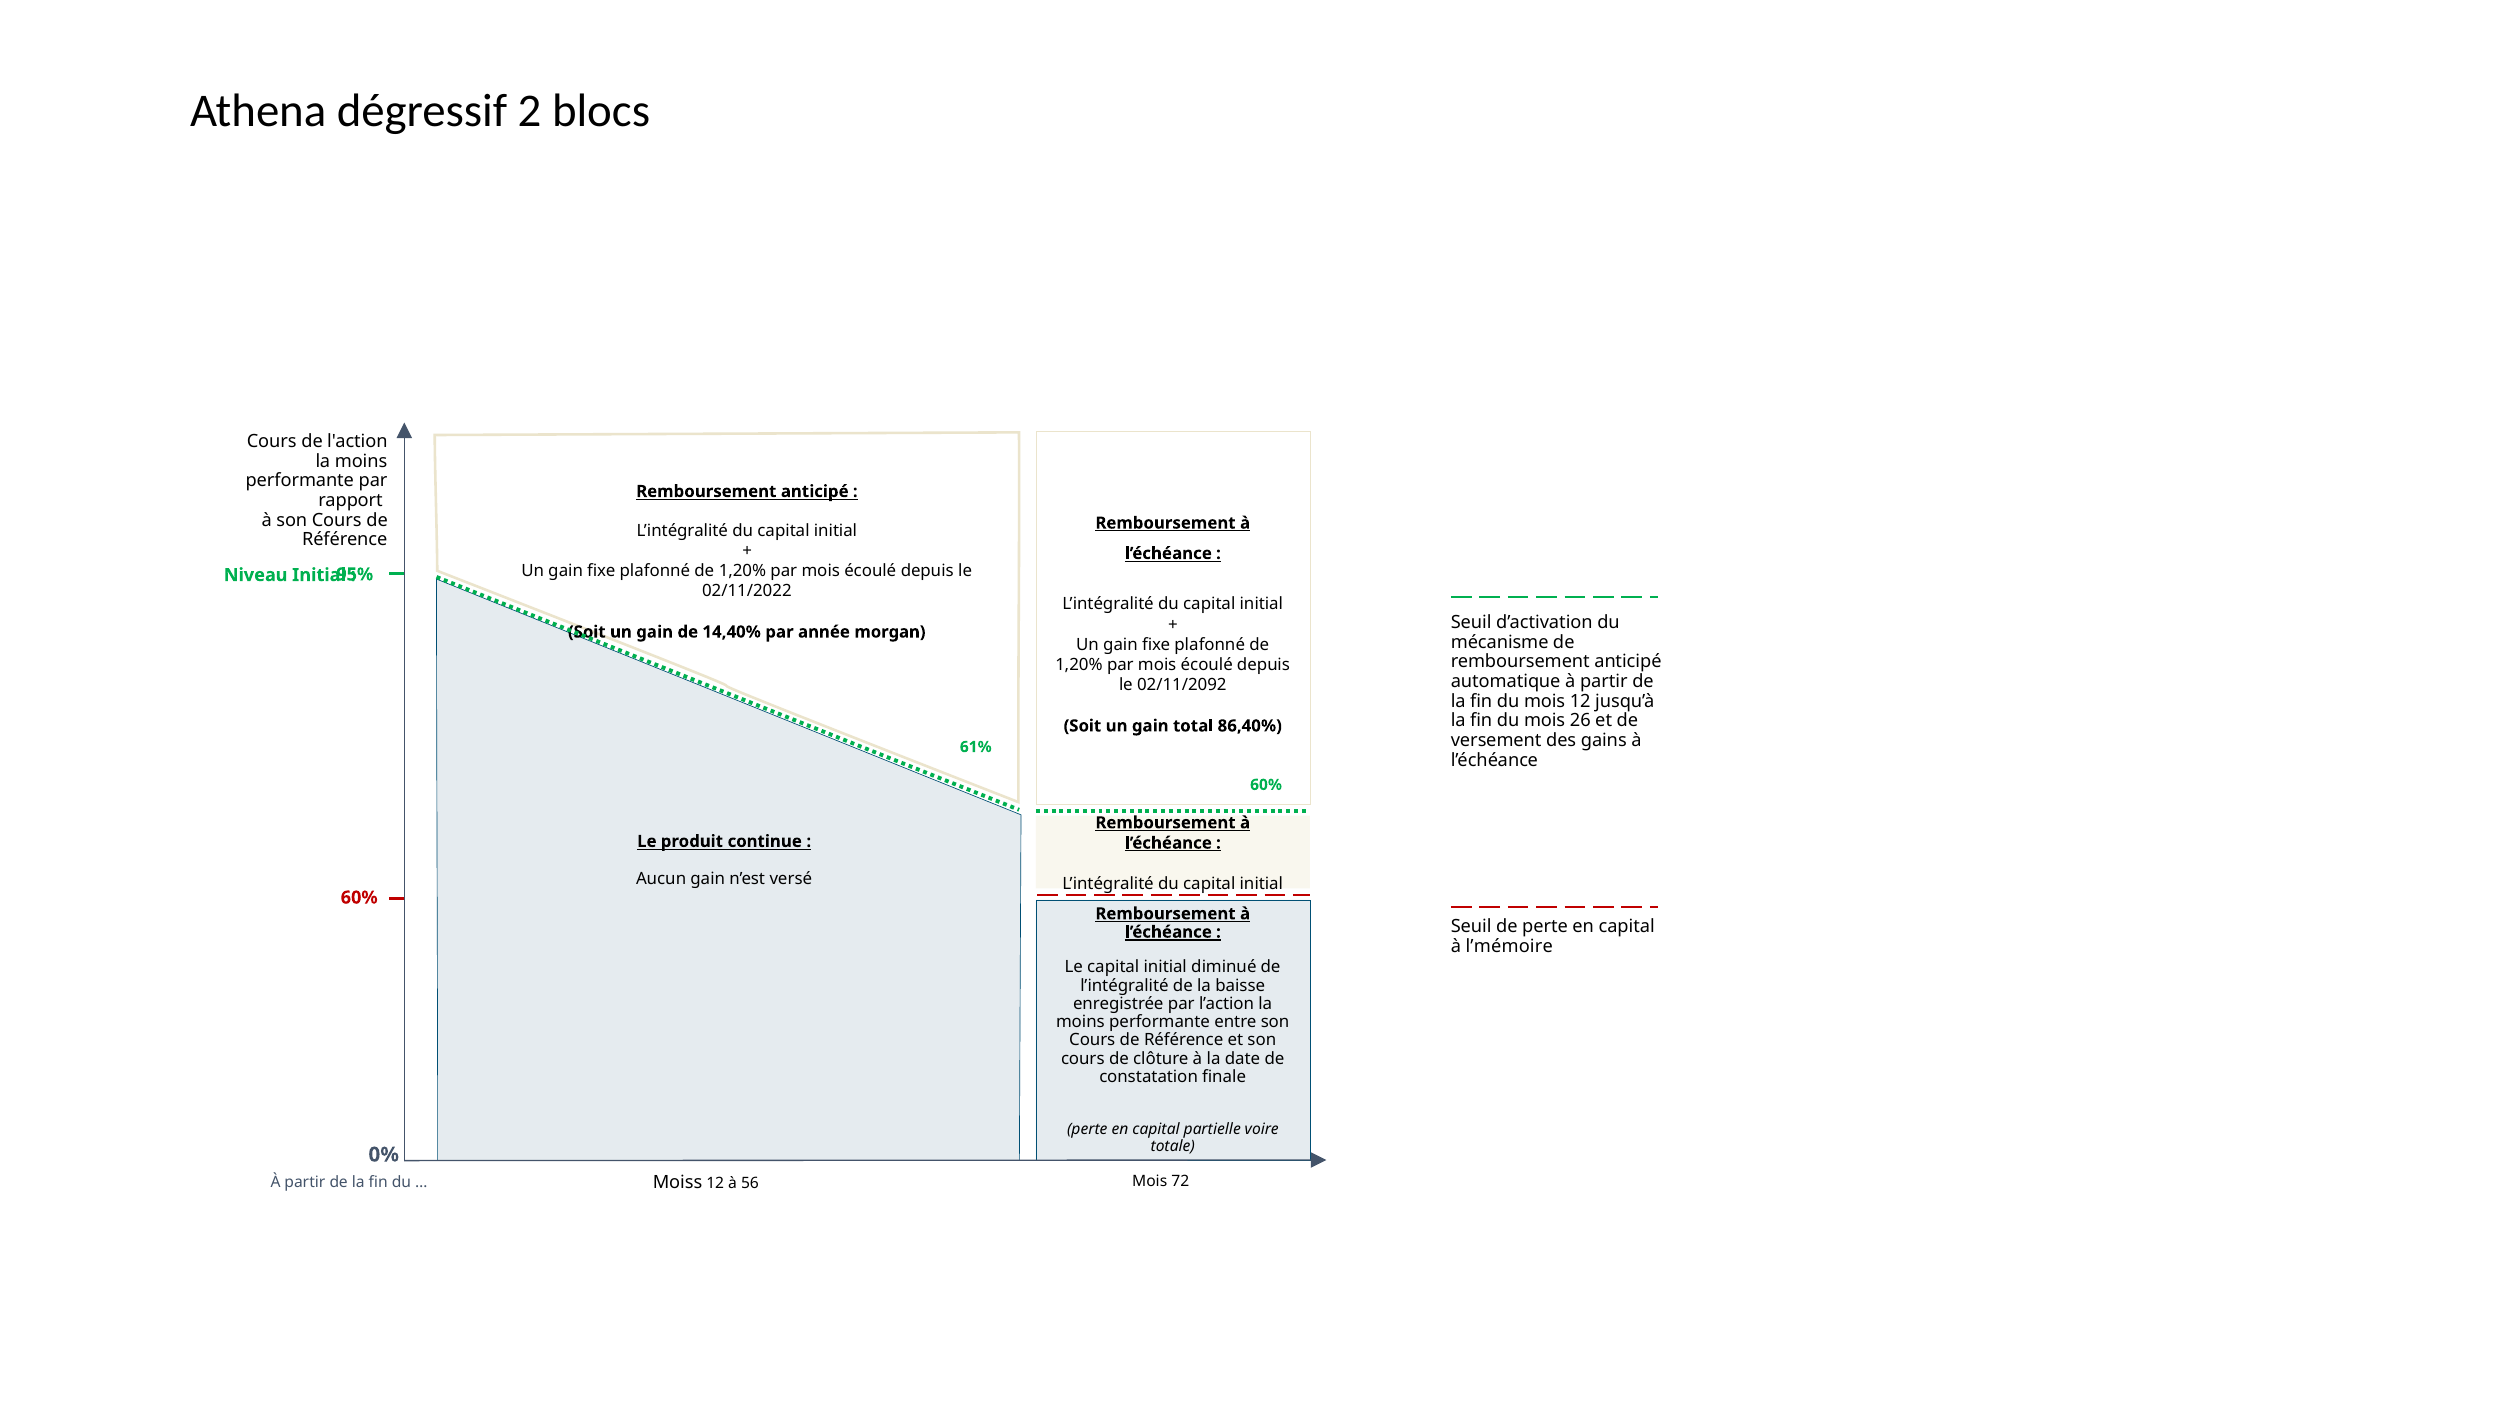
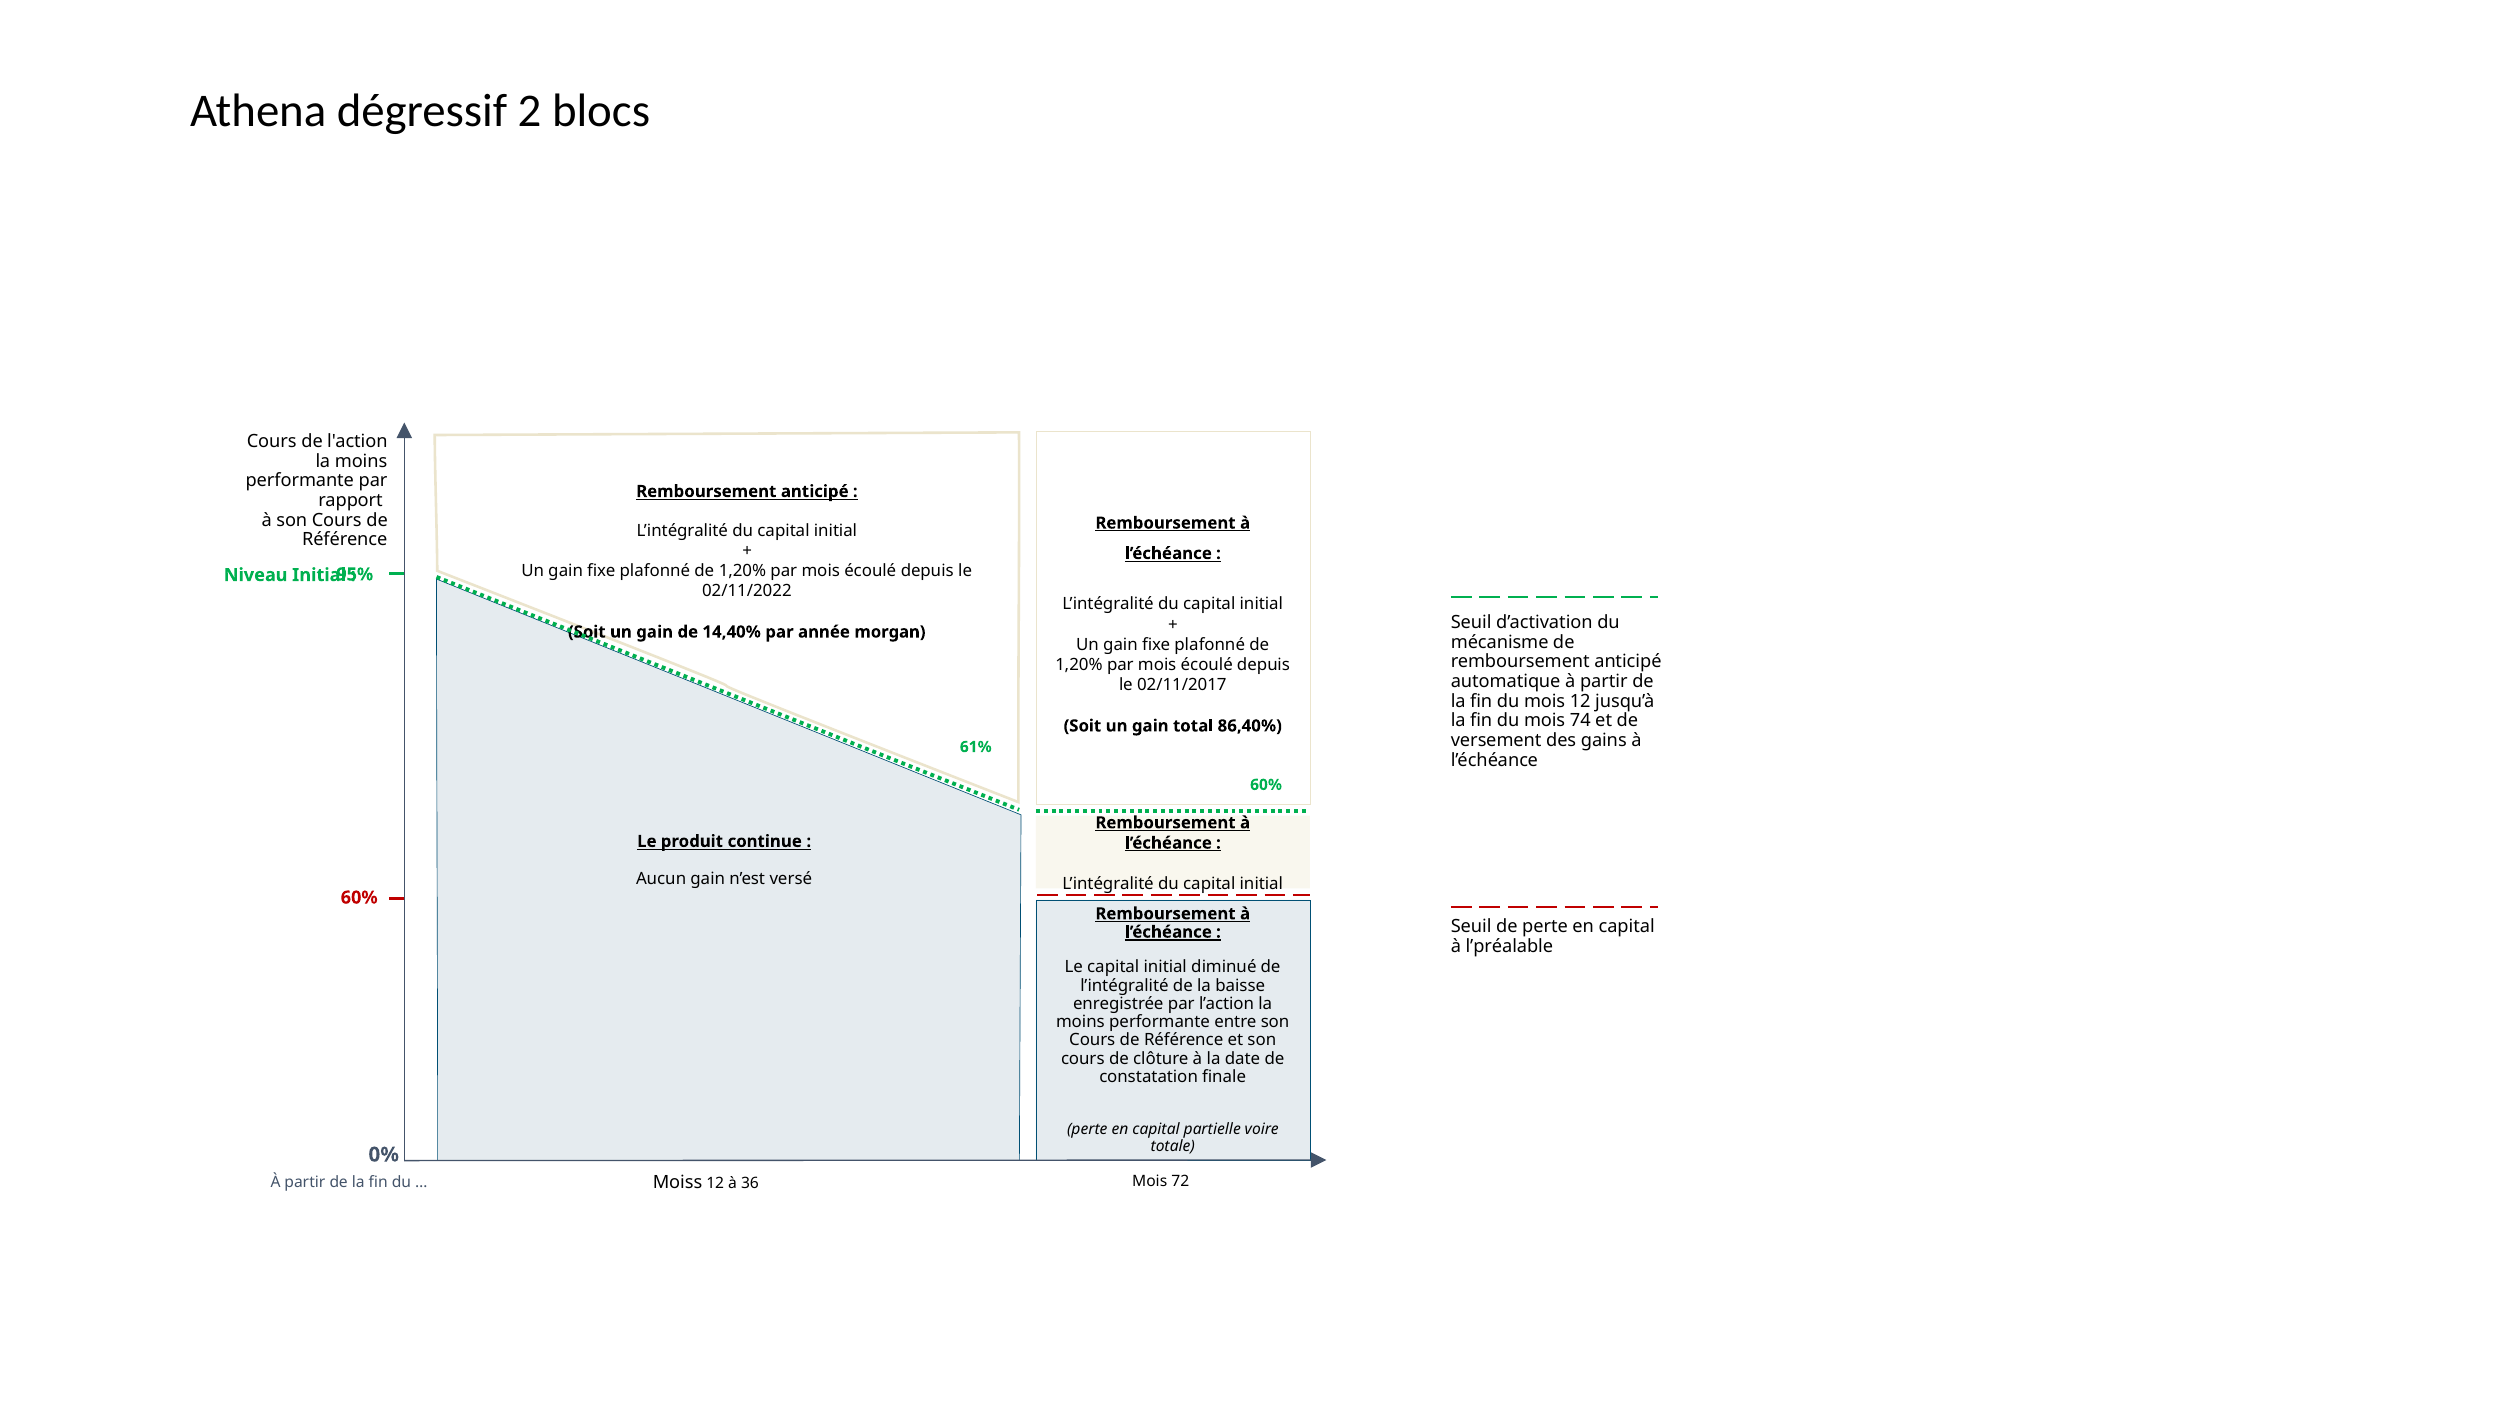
02/11/2092: 02/11/2092 -> 02/11/2017
26: 26 -> 74
l’mémoire: l’mémoire -> l’préalable
56: 56 -> 36
